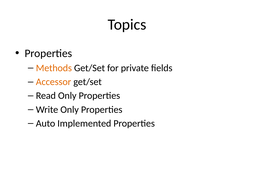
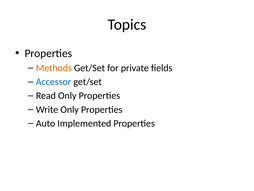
Accessor colour: orange -> blue
